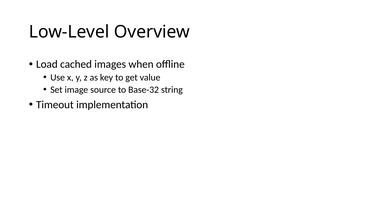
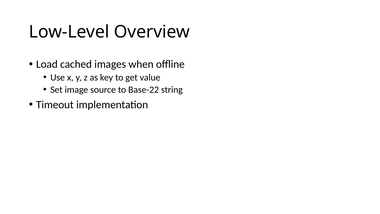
Base-32: Base-32 -> Base-22
